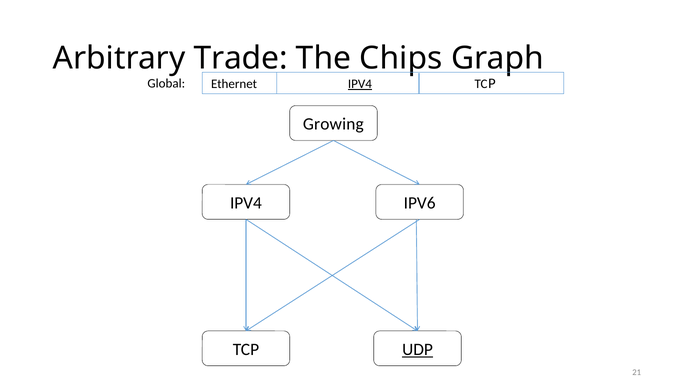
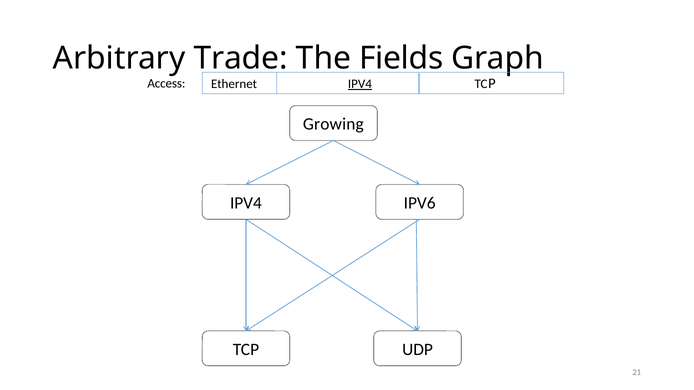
Chips: Chips -> Fields
Global: Global -> Access
UDP underline: present -> none
